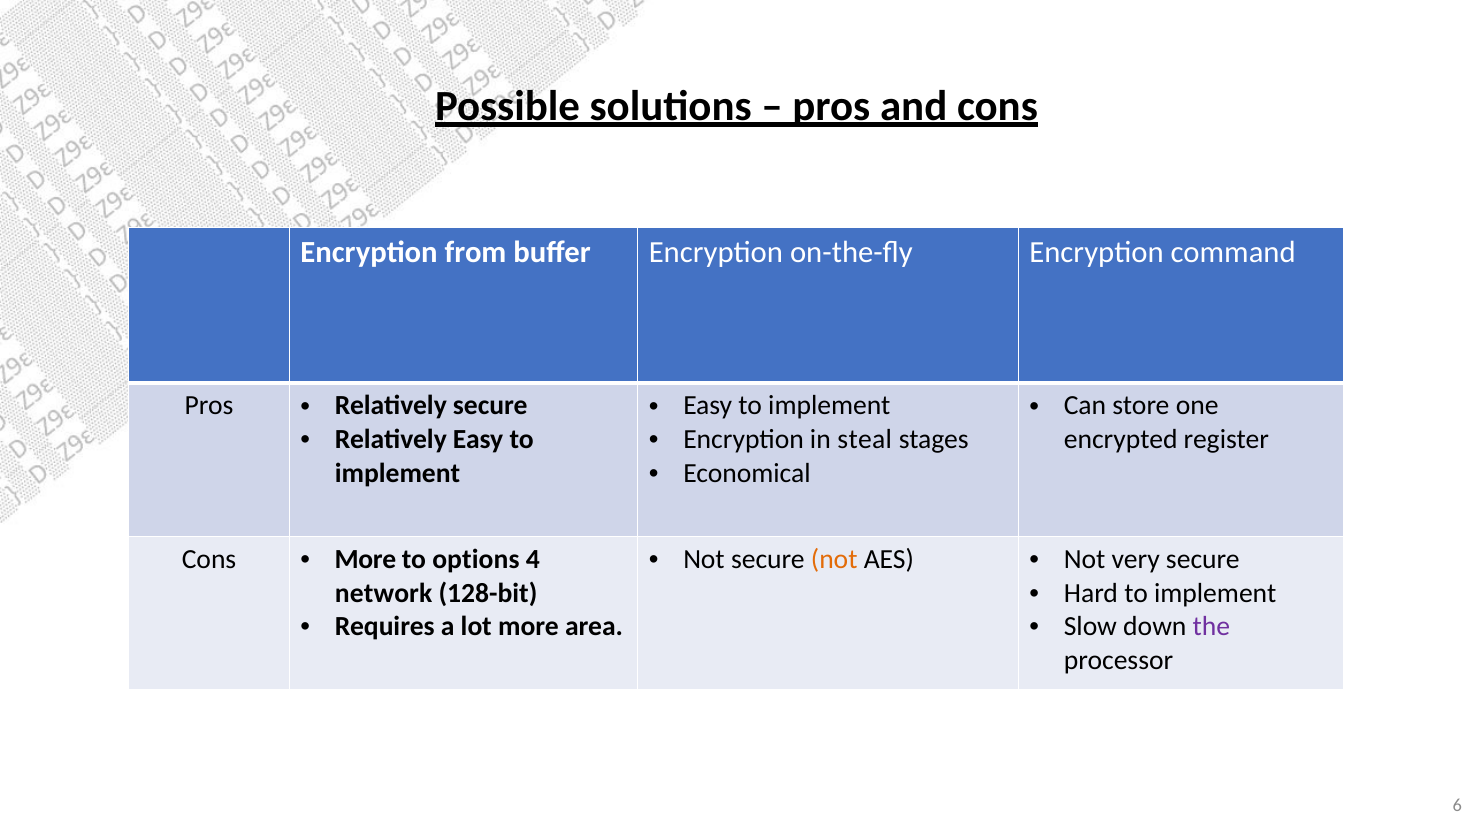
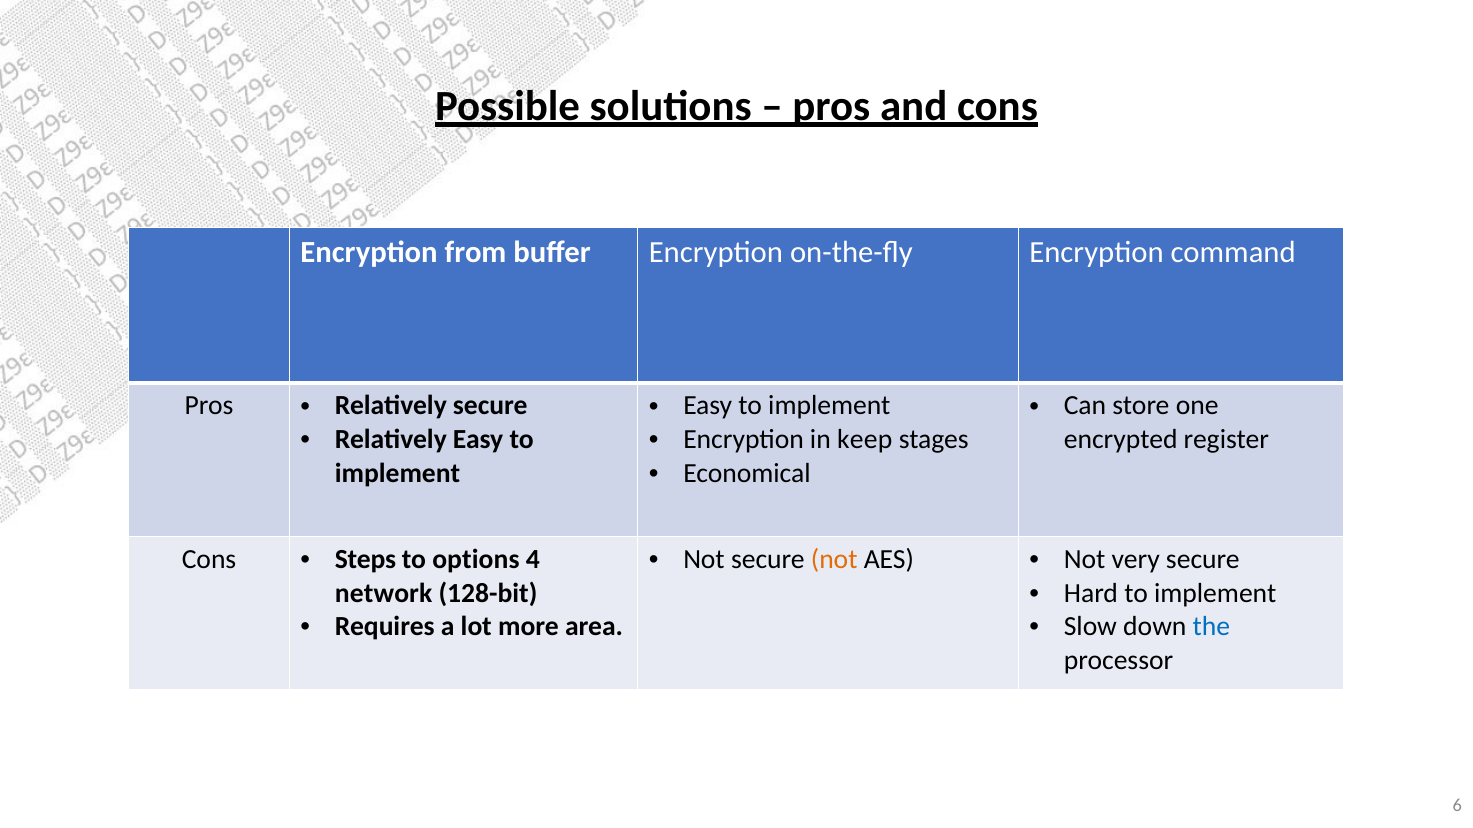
steal: steal -> keep
More at (365, 560): More -> Steps
the colour: purple -> blue
